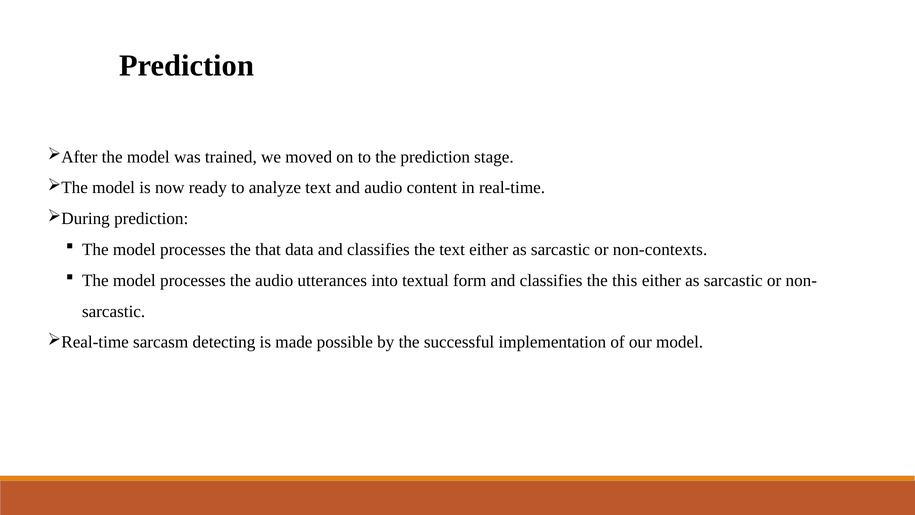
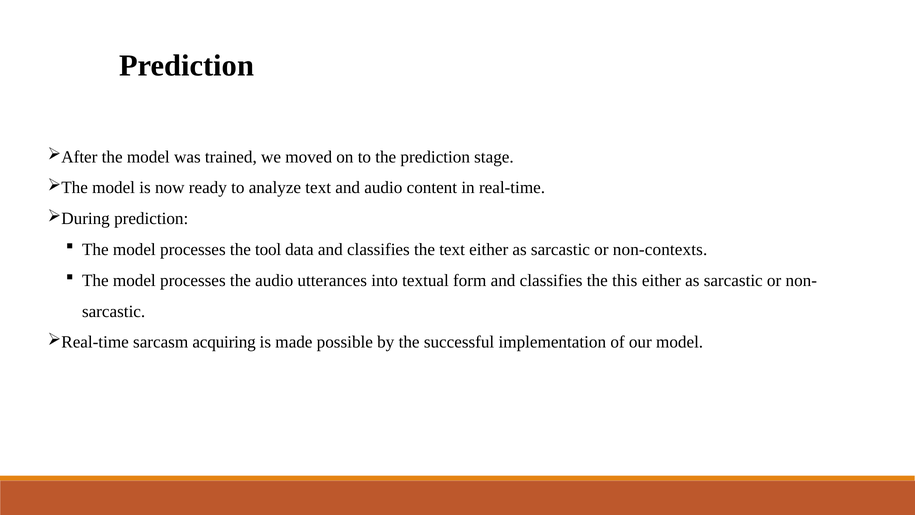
that: that -> tool
detecting: detecting -> acquiring
